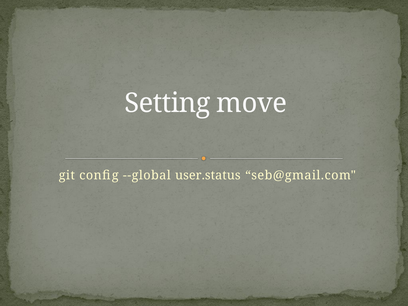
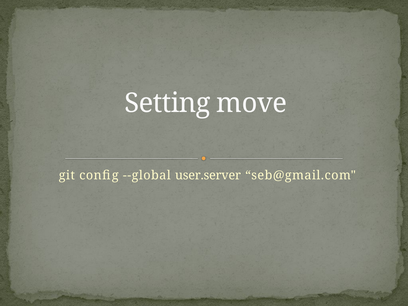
user.status: user.status -> user.server
